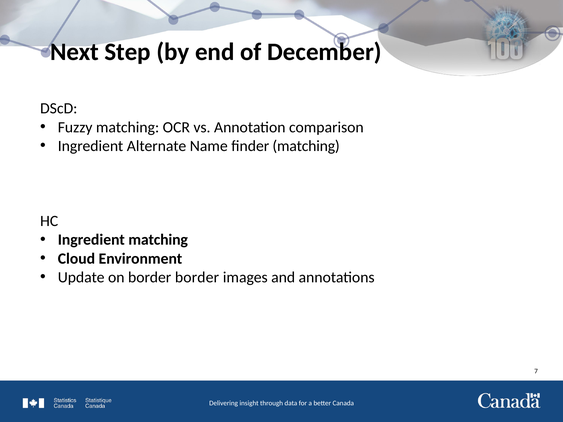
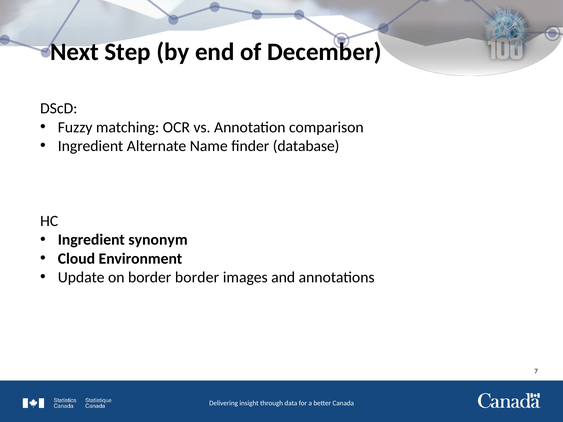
finder matching: matching -> database
Ingredient matching: matching -> synonym
